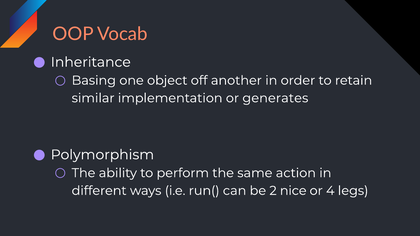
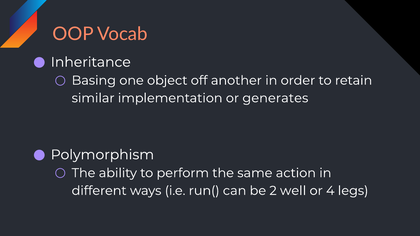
nice: nice -> well
